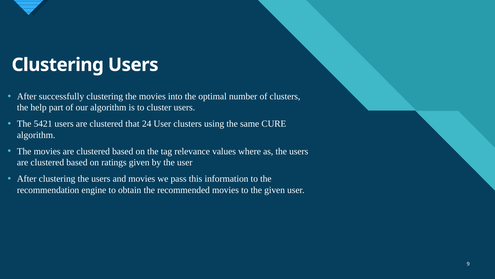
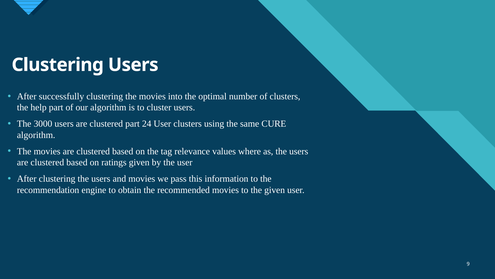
5421: 5421 -> 3000
clustered that: that -> part
